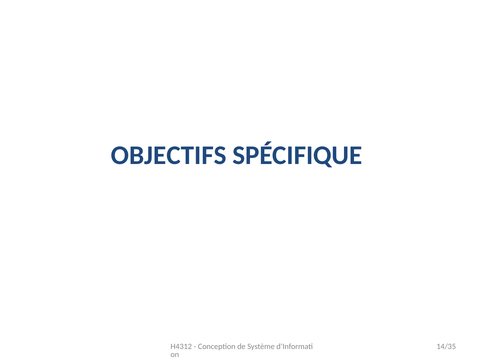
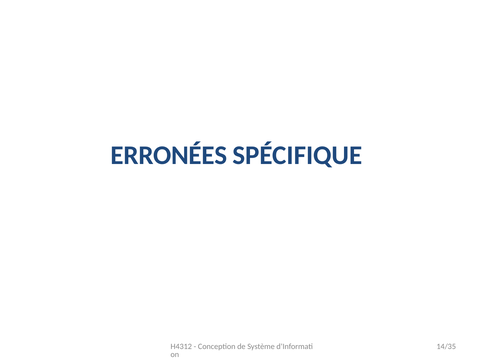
OBJECTIFS: OBJECTIFS -> ERRONÉES
